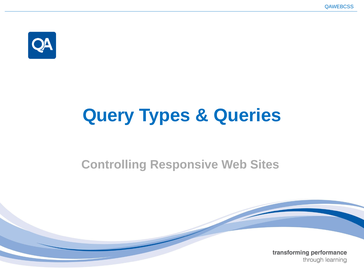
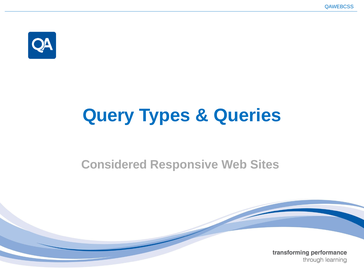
Controlling: Controlling -> Considered
